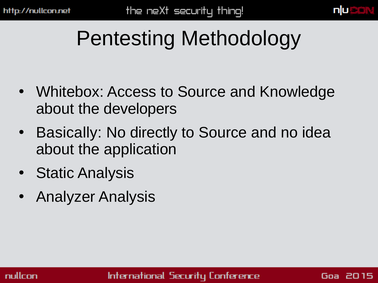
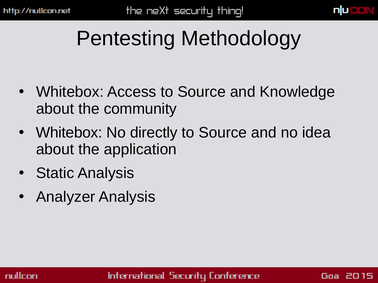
developers: developers -> community
Basically at (69, 133): Basically -> Whitebox
